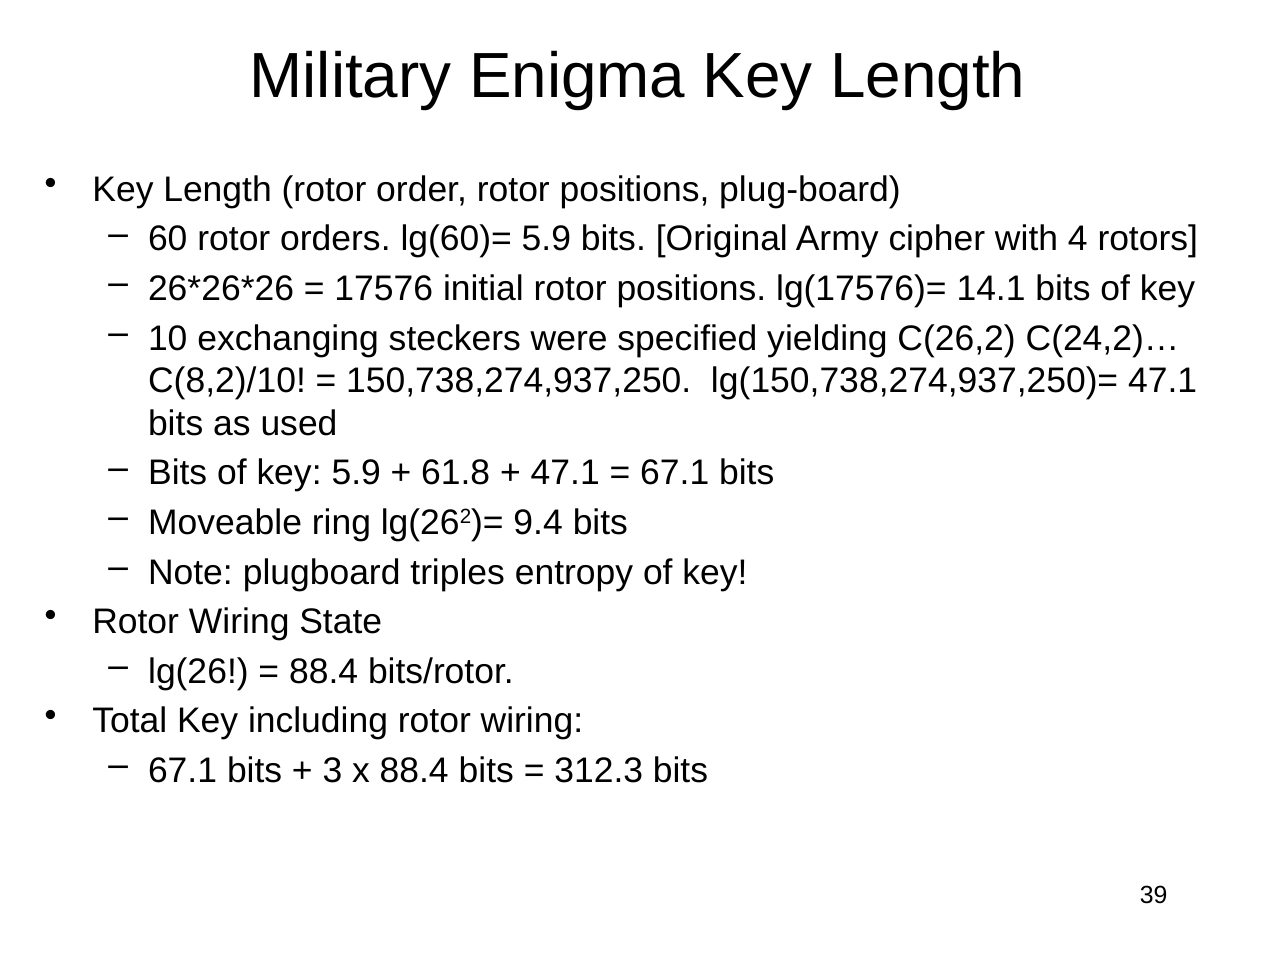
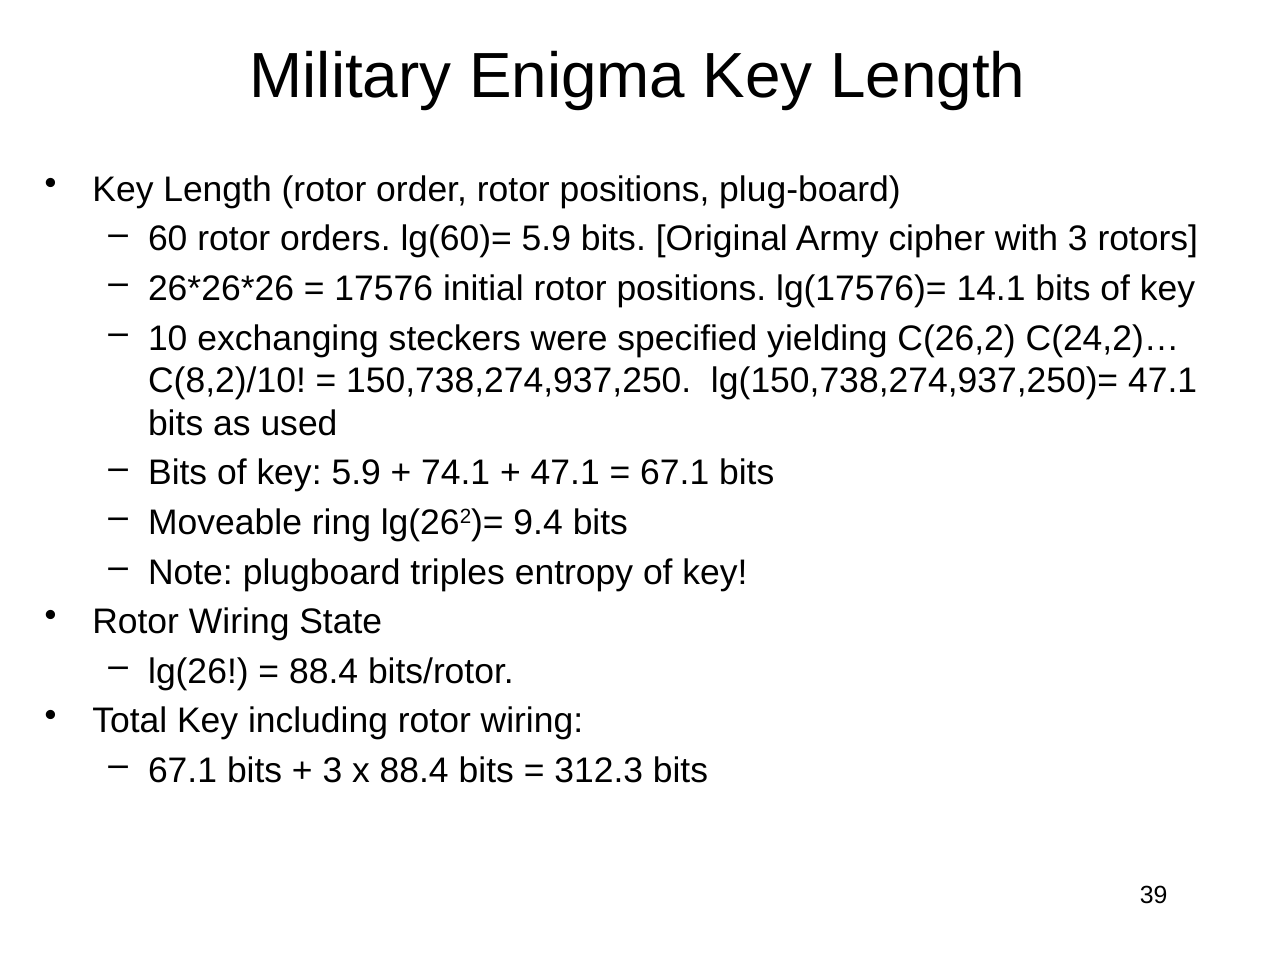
with 4: 4 -> 3
61.8: 61.8 -> 74.1
